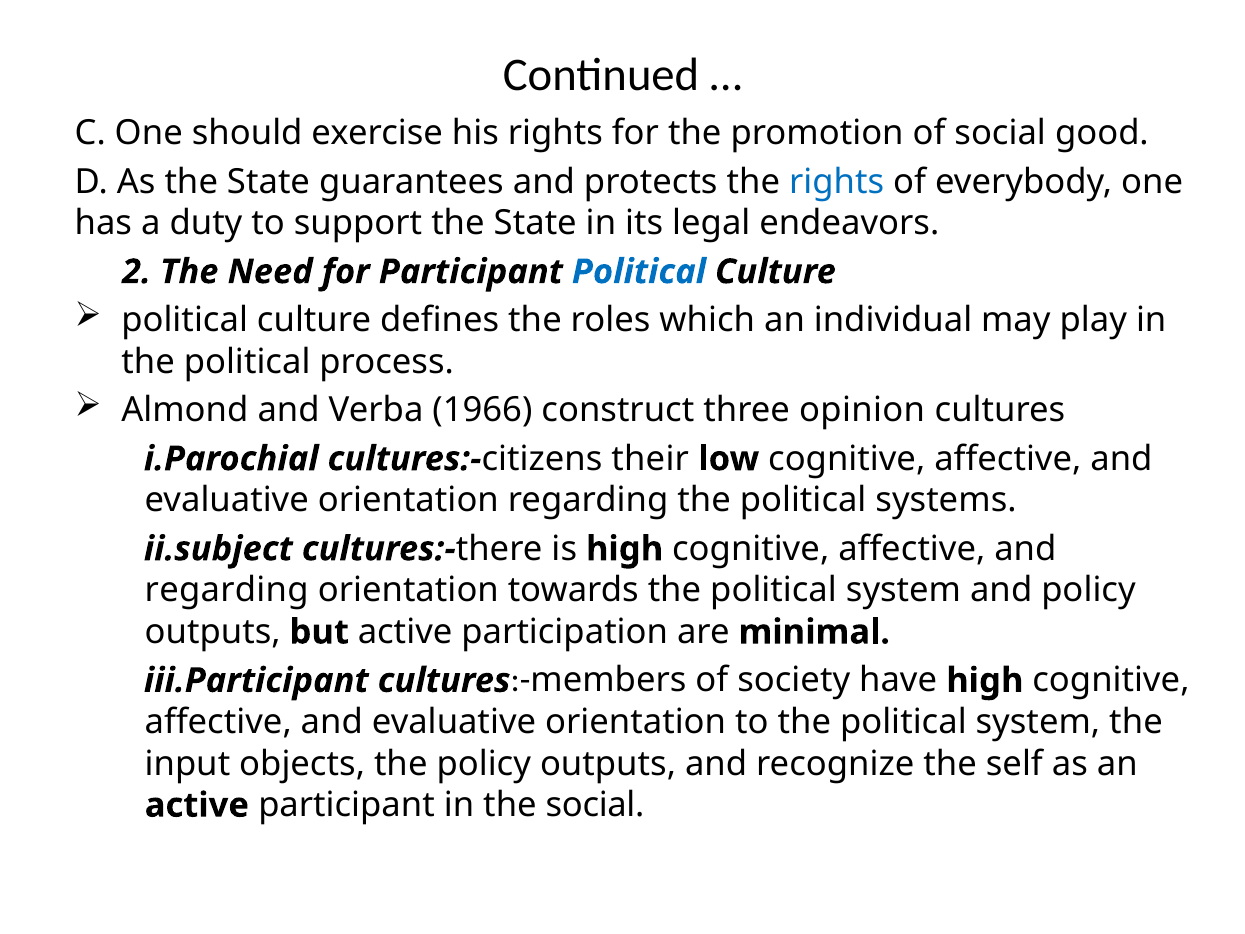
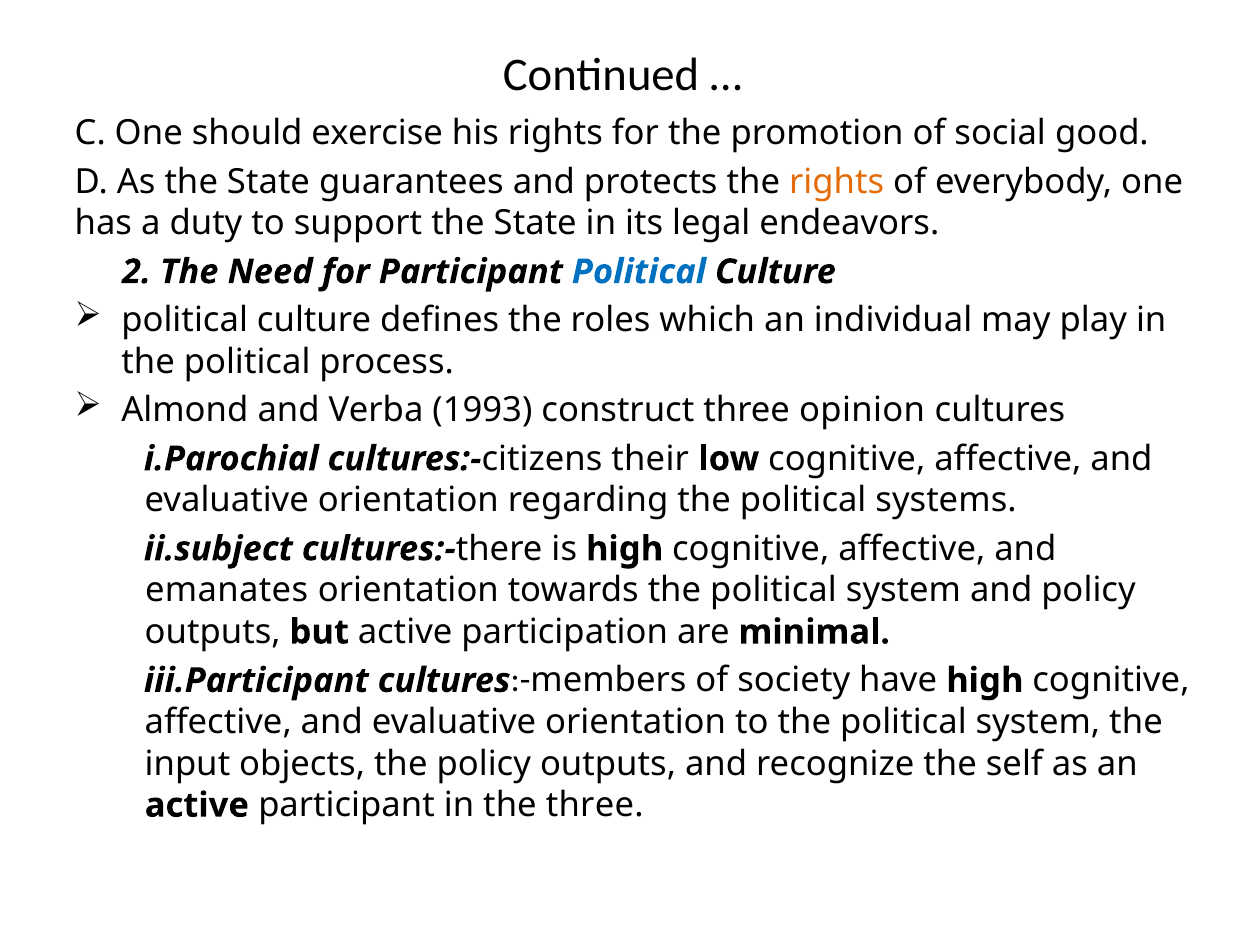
rights at (837, 182) colour: blue -> orange
1966: 1966 -> 1993
regarding at (227, 590): regarding -> emanates
the social: social -> three
